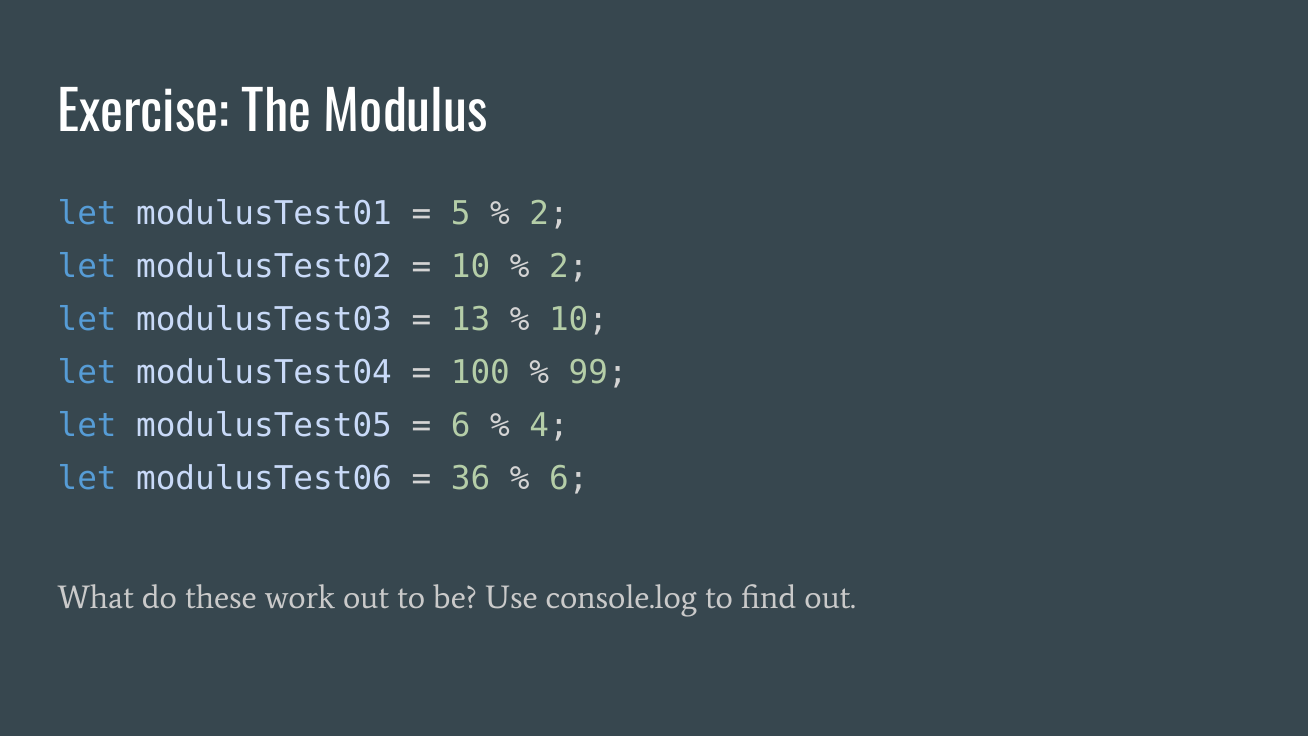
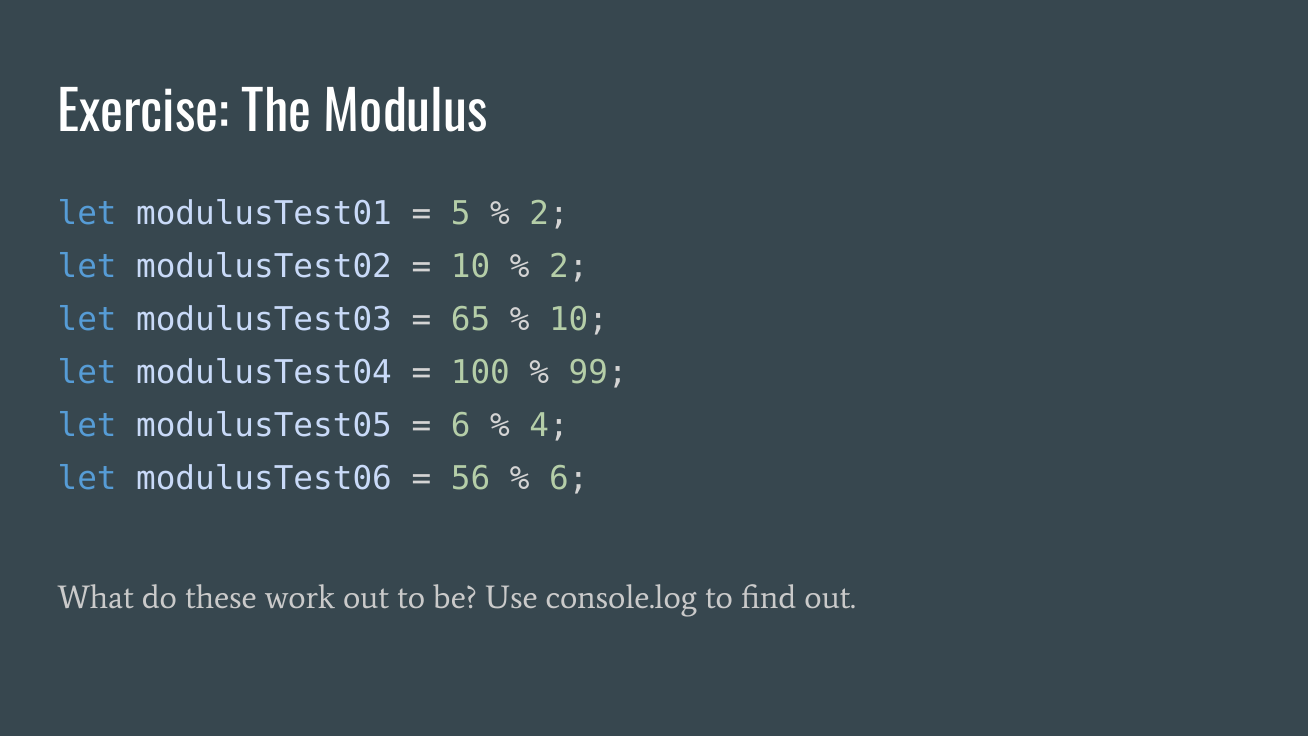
13: 13 -> 65
36: 36 -> 56
